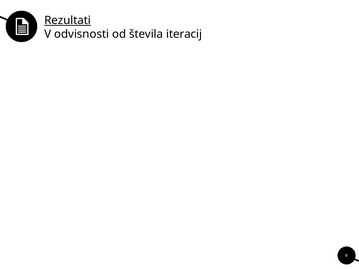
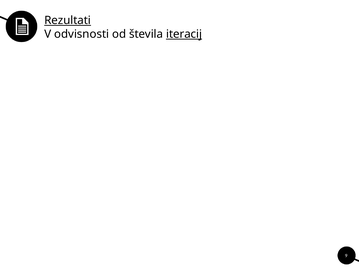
iteracij underline: none -> present
